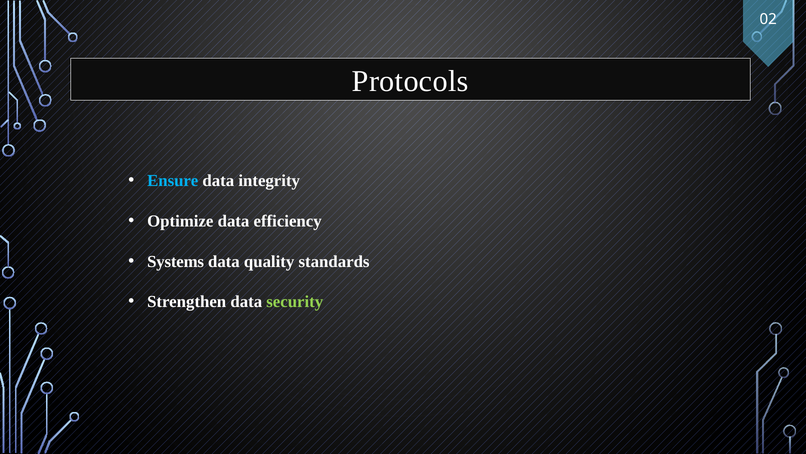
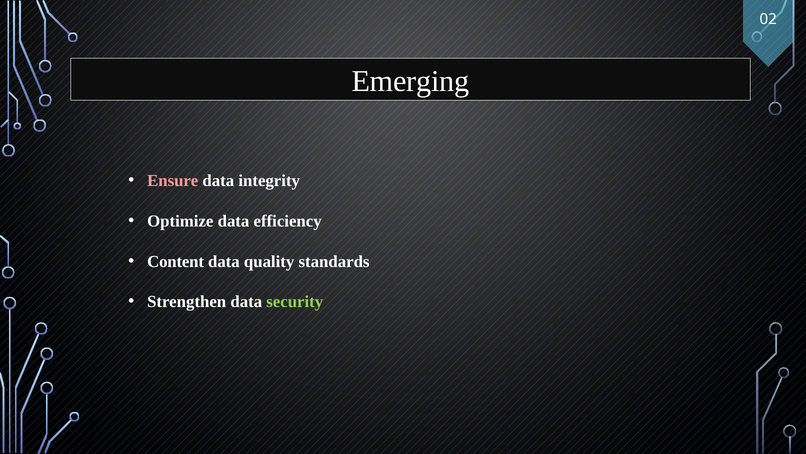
Protocols: Protocols -> Emerging
Ensure colour: light blue -> pink
Systems: Systems -> Content
